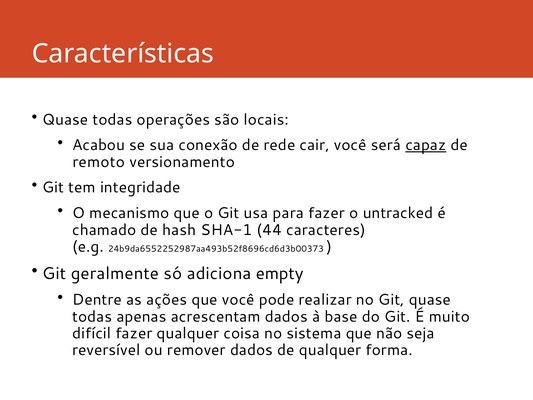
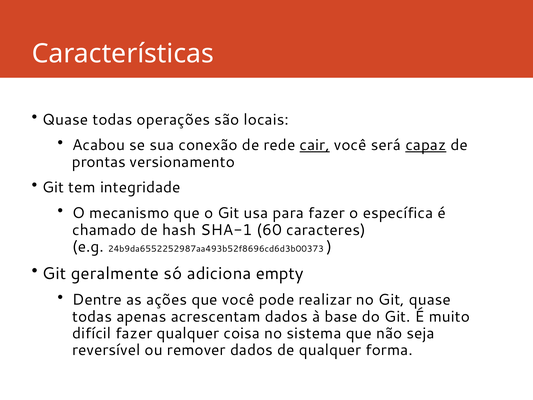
cair underline: none -> present
remoto: remoto -> prontas
untracked: untracked -> específica
44: 44 -> 60
